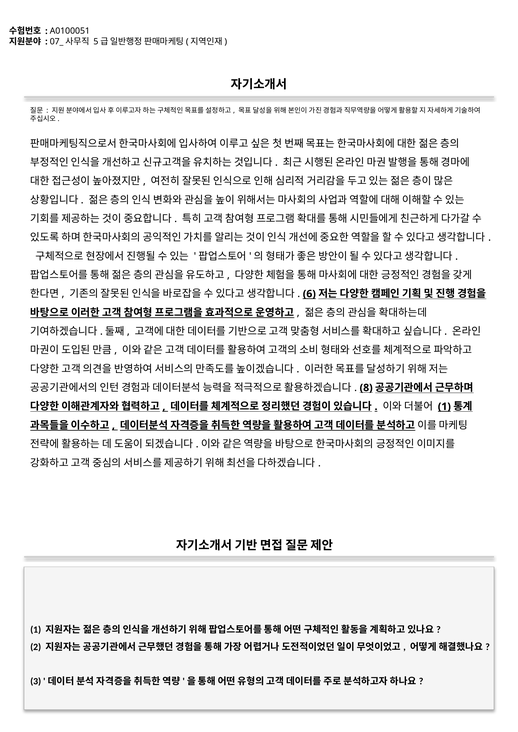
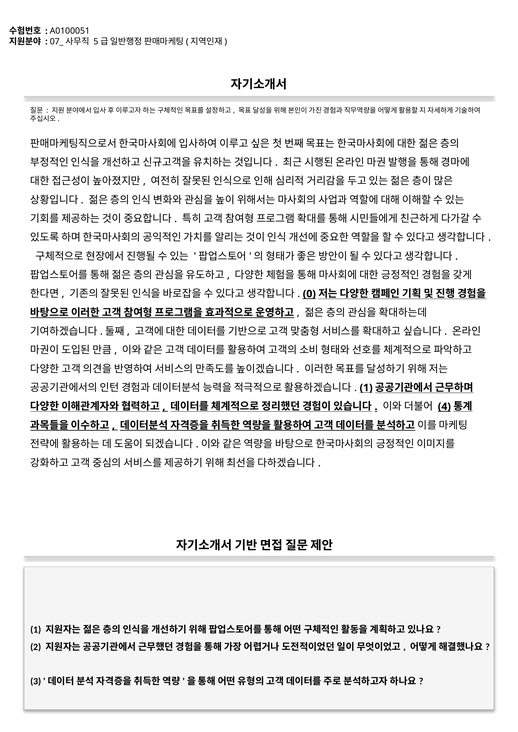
6: 6 -> 0
8 at (366, 388): 8 -> 1
1 at (444, 407): 1 -> 4
